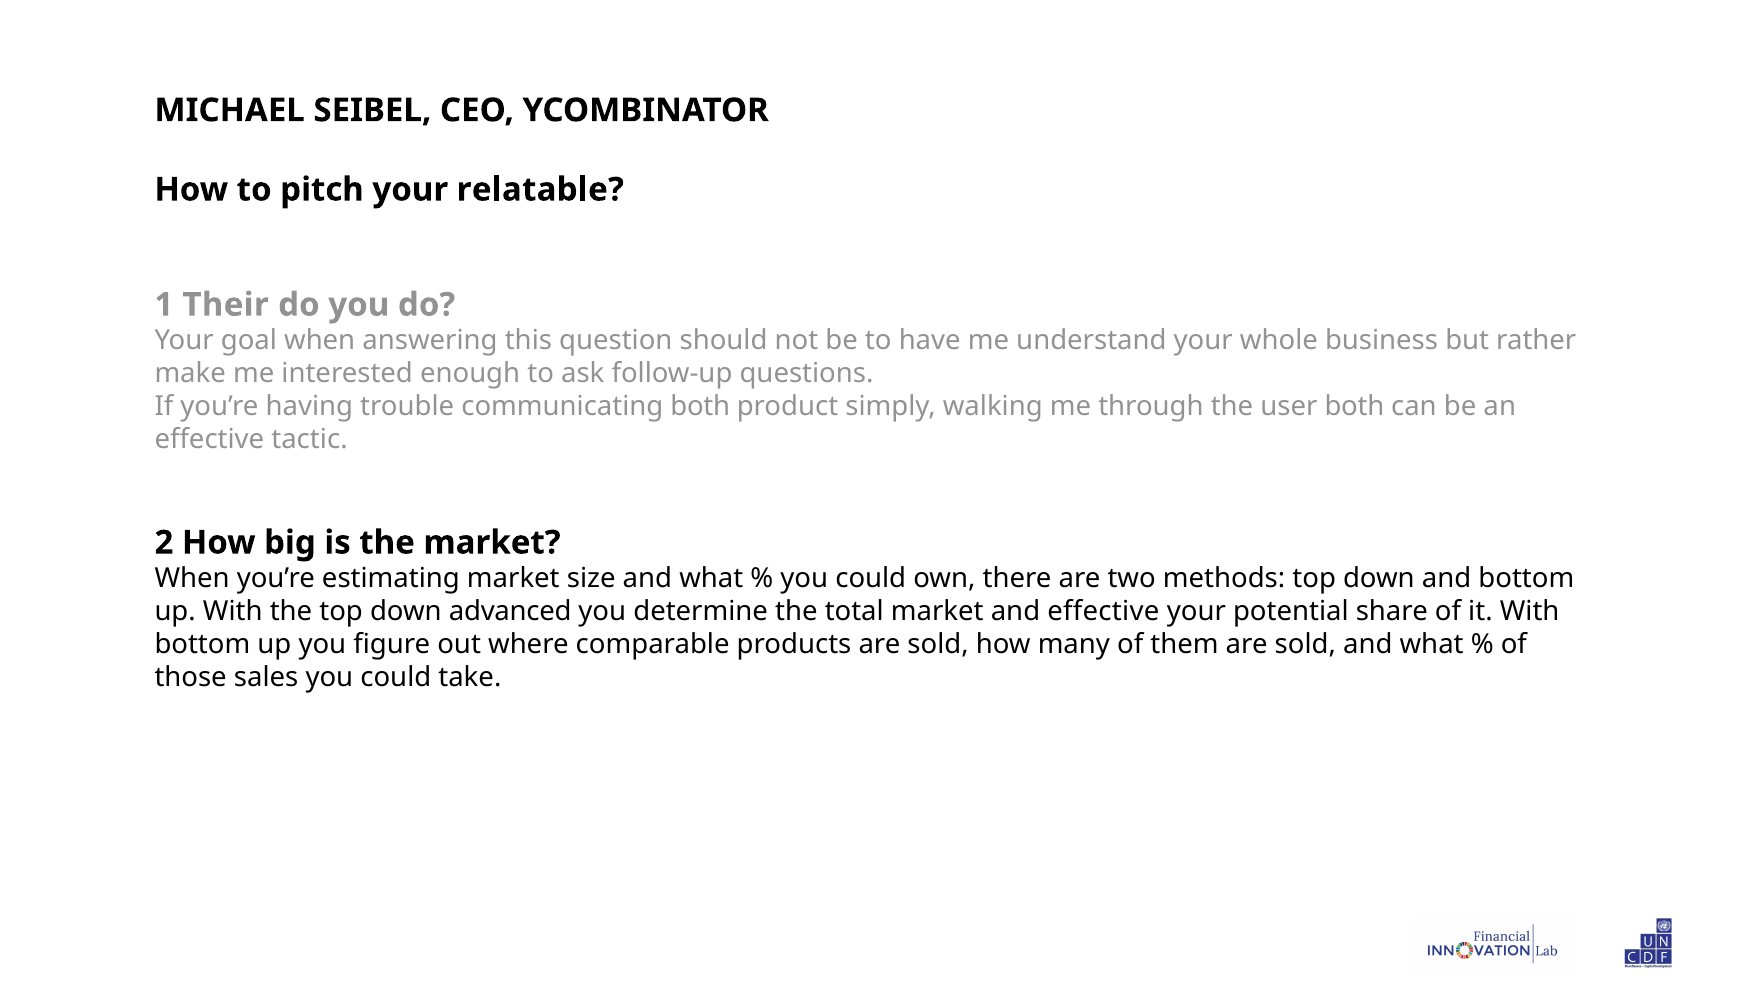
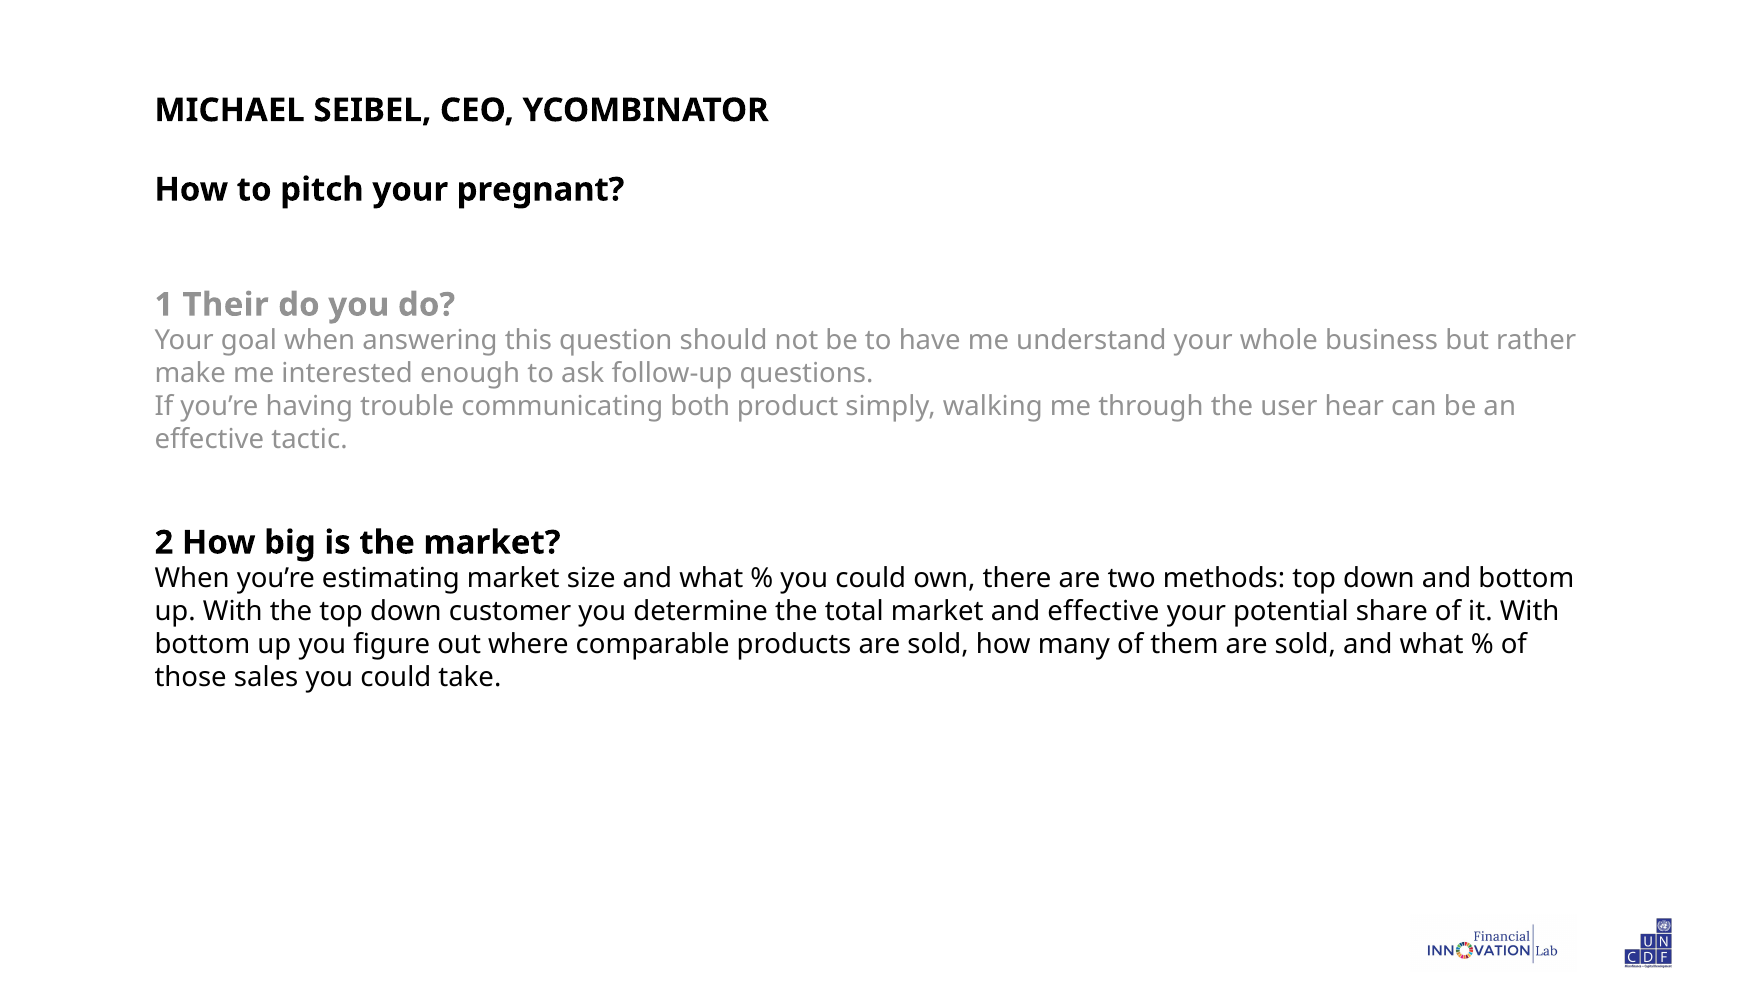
relatable: relatable -> pregnant
user both: both -> hear
advanced: advanced -> customer
